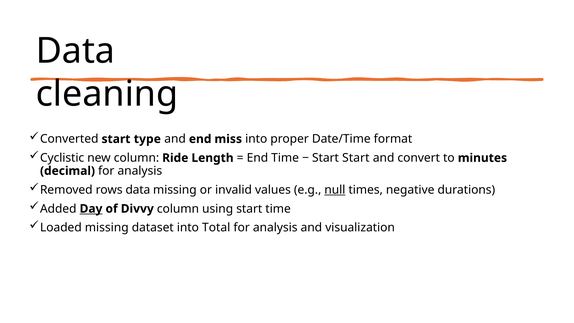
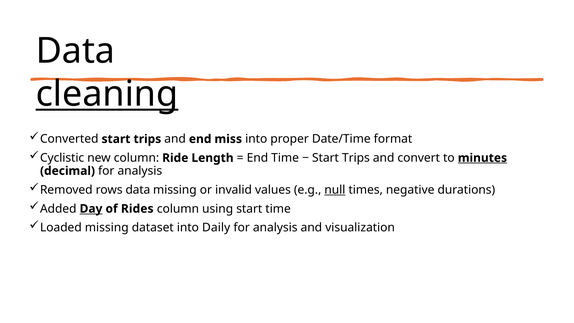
cleaning underline: none -> present
Converted start type: type -> trips
Start at (356, 158): Start -> Trips
minutes underline: none -> present
Divvy: Divvy -> Rides
Total: Total -> Daily
